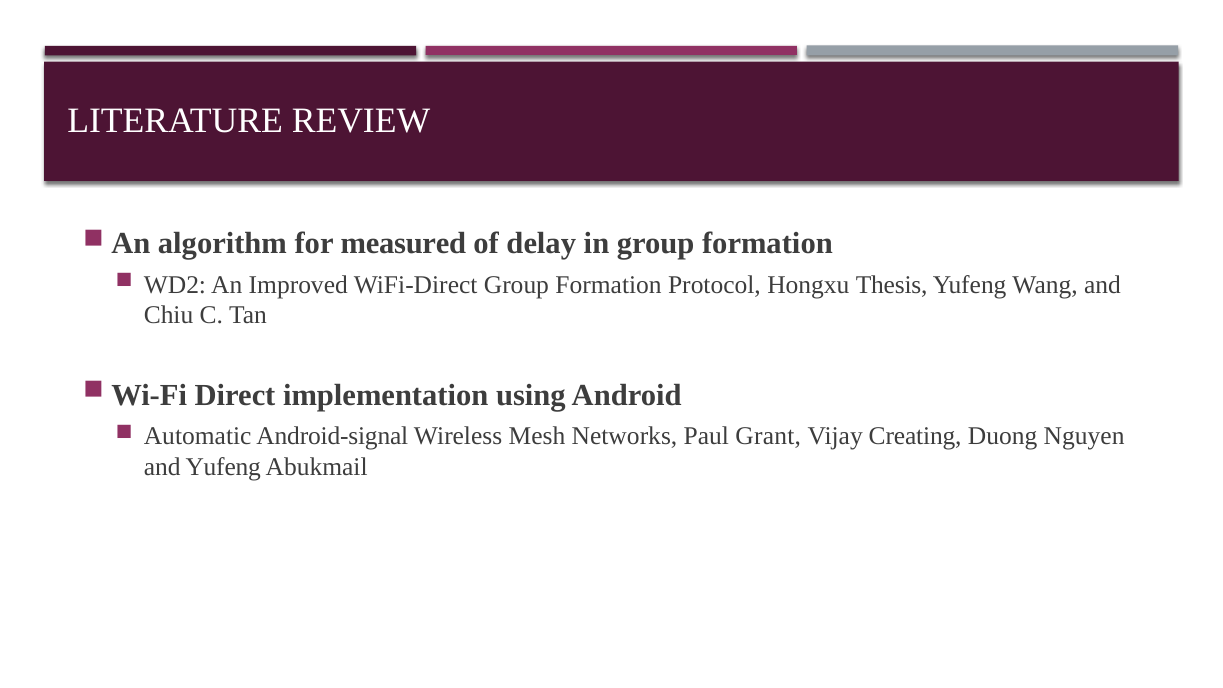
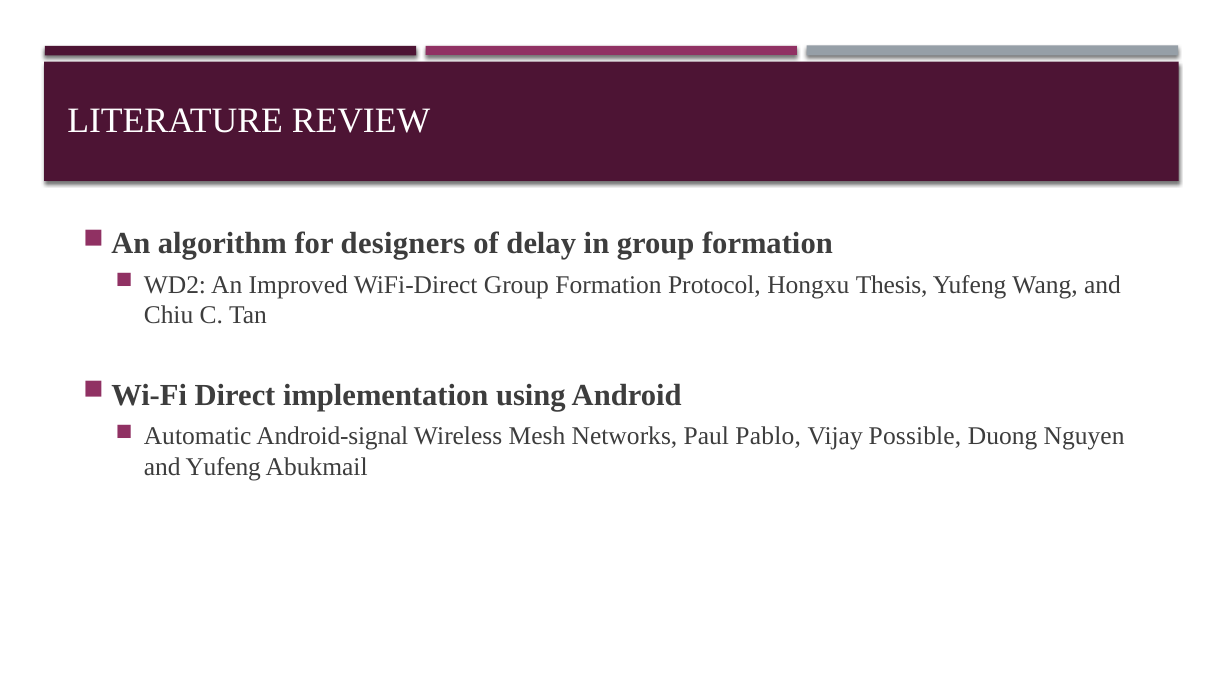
measured: measured -> designers
Grant: Grant -> Pablo
Creating: Creating -> Possible
